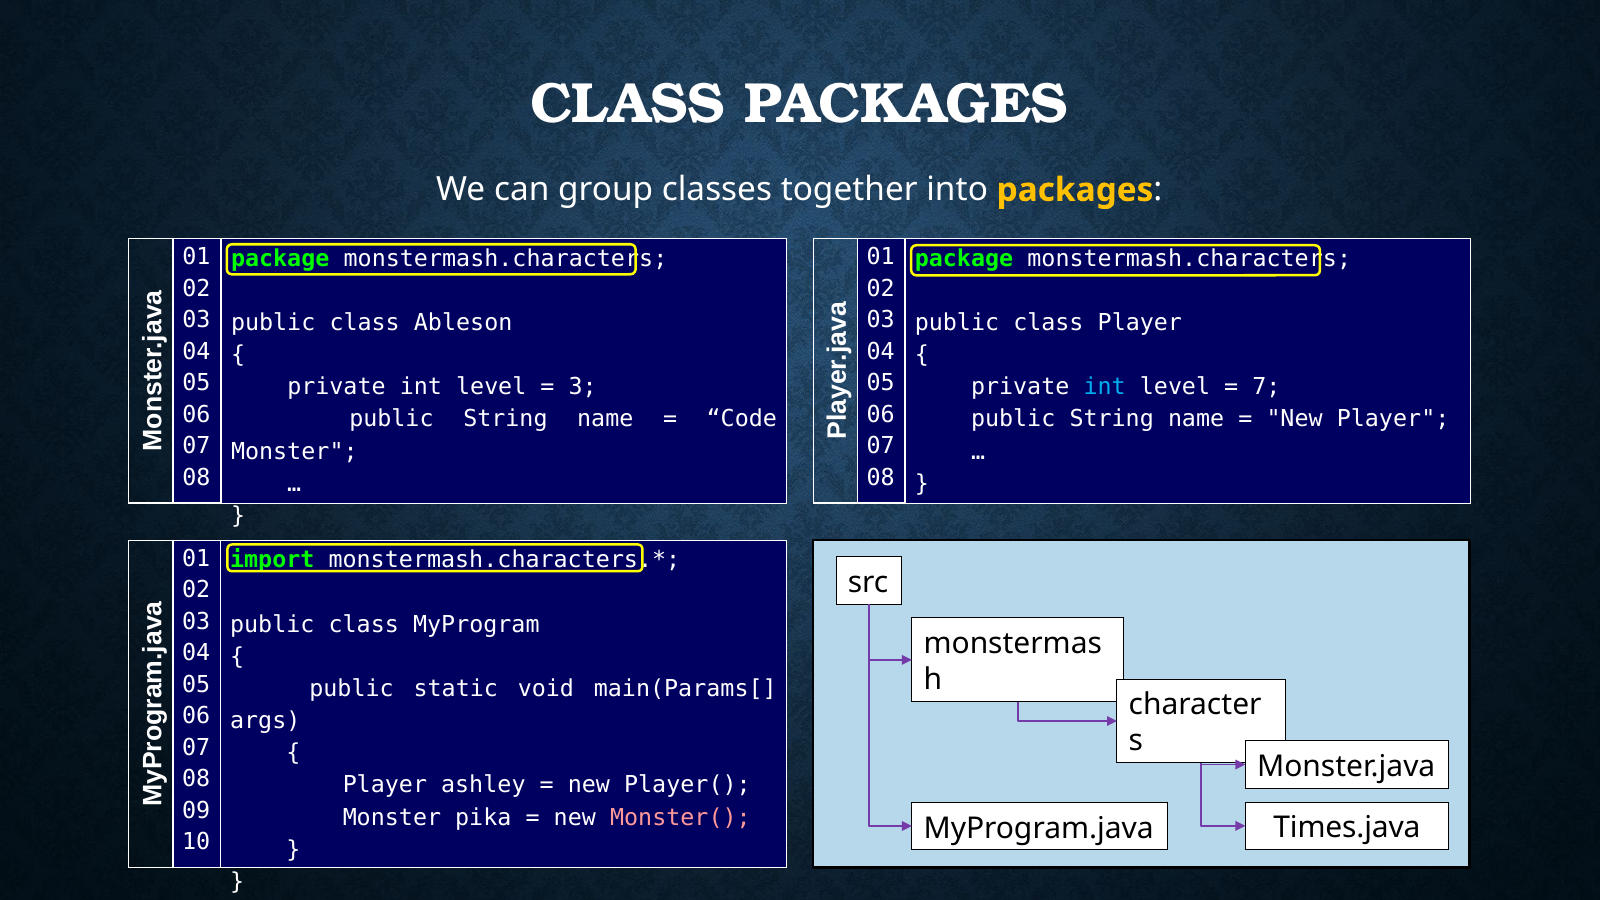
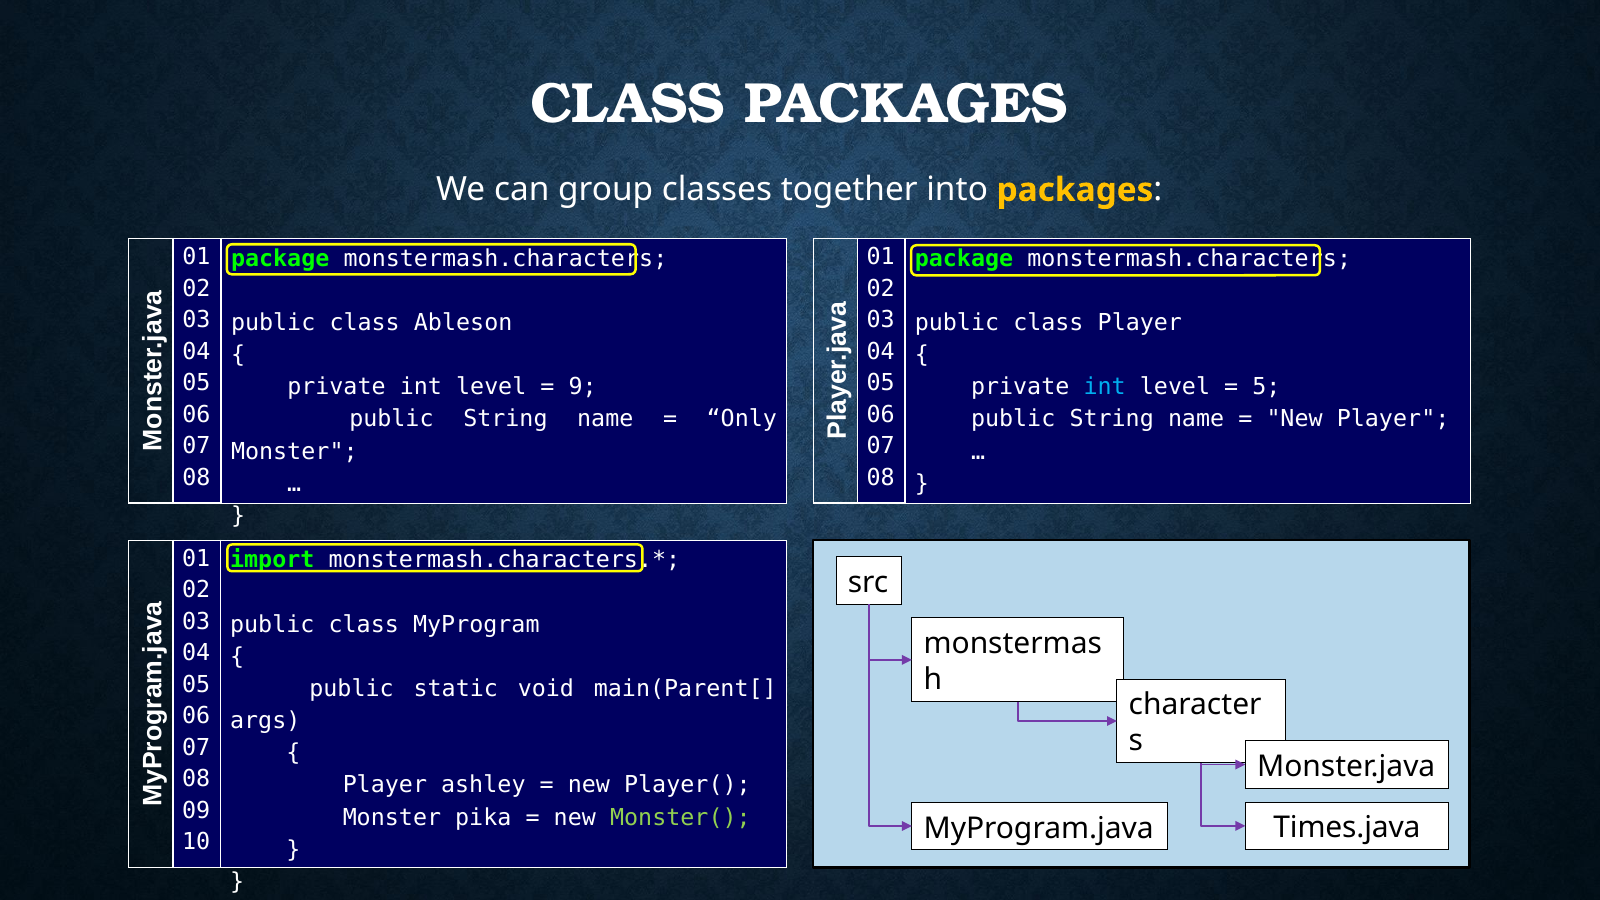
3: 3 -> 9
7: 7 -> 5
Code: Code -> Only
main(Params[: main(Params[ -> main(Parent[
Monster( colour: pink -> light green
